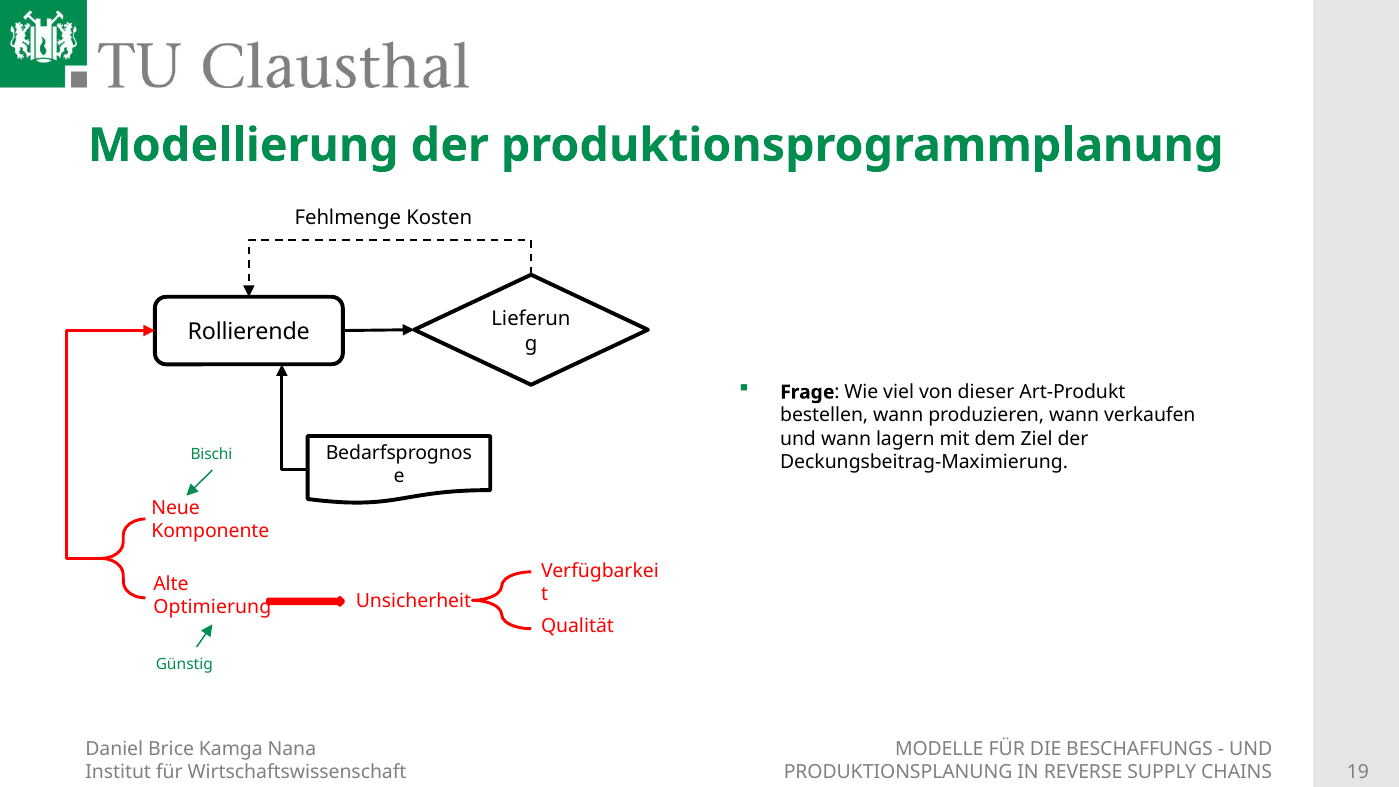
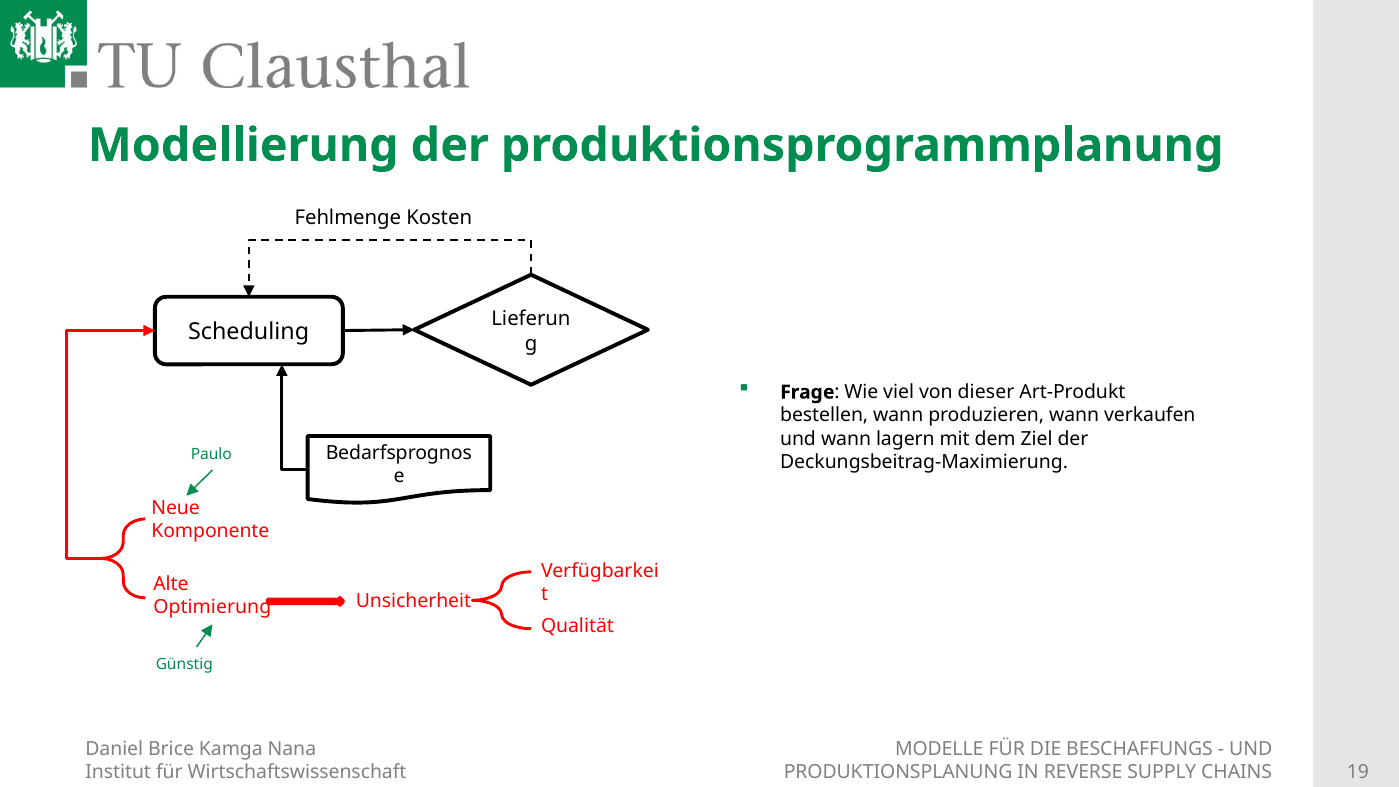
Rollierende: Rollierende -> Scheduling
Bischi: Bischi -> Paulo
